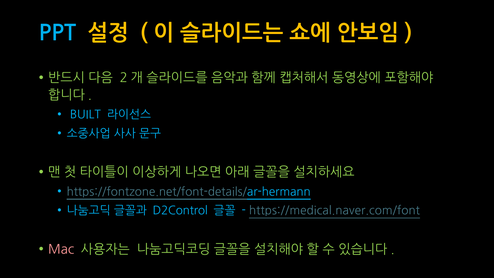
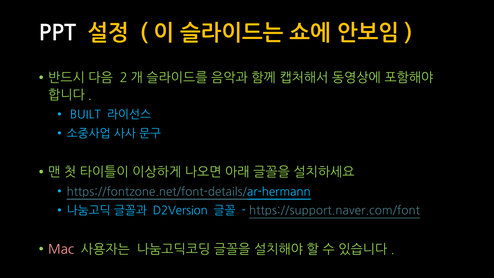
PPT colour: light blue -> white
D2Control: D2Control -> D2Version
https://medical.naver.com/font: https://medical.naver.com/font -> https://support.naver.com/font
